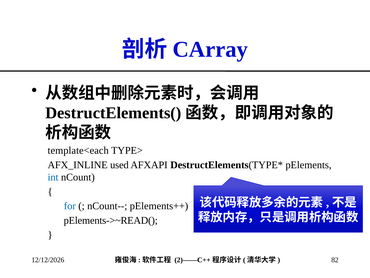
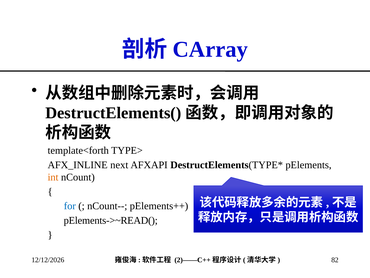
template<each: template<each -> template<forth
used: used -> next
int colour: blue -> orange
